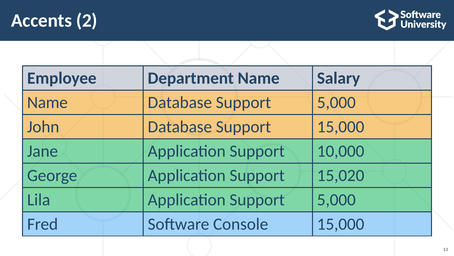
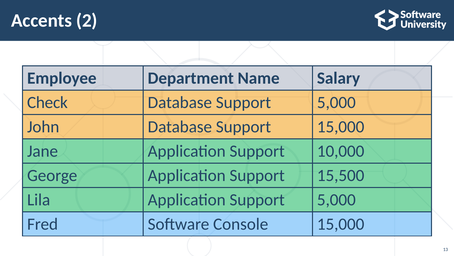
Name at (47, 102): Name -> Check
15,020: 15,020 -> 15,500
